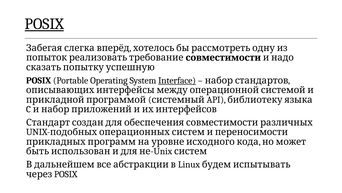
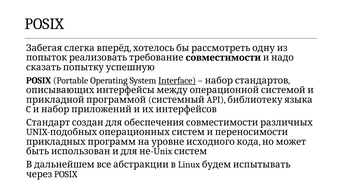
POSIX at (44, 24) underline: present -> none
